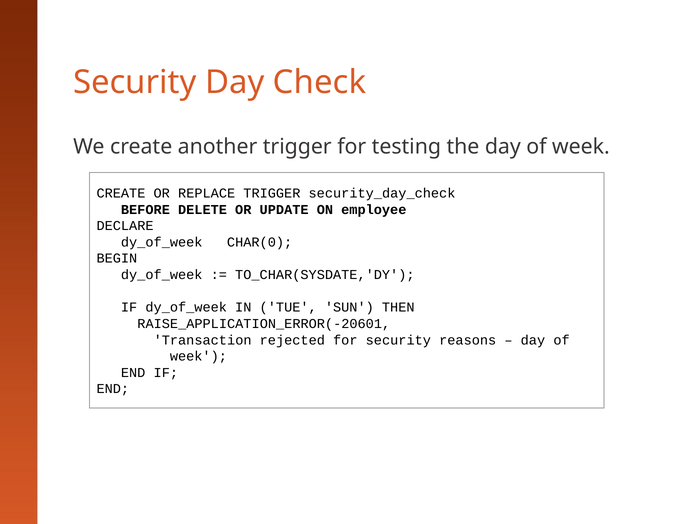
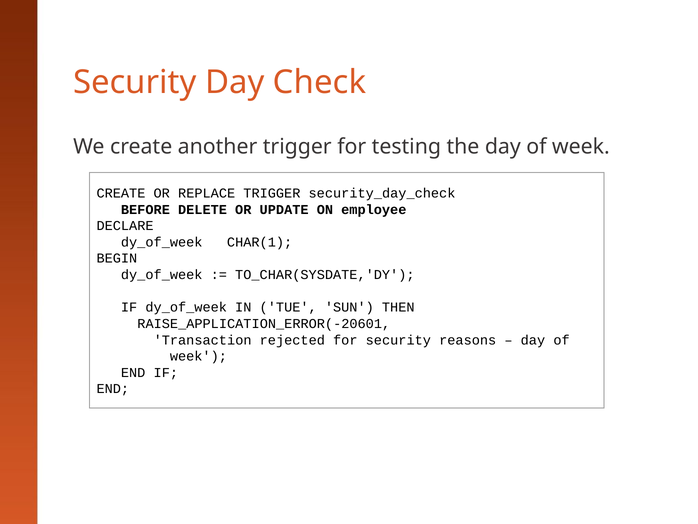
CHAR(0: CHAR(0 -> CHAR(1
